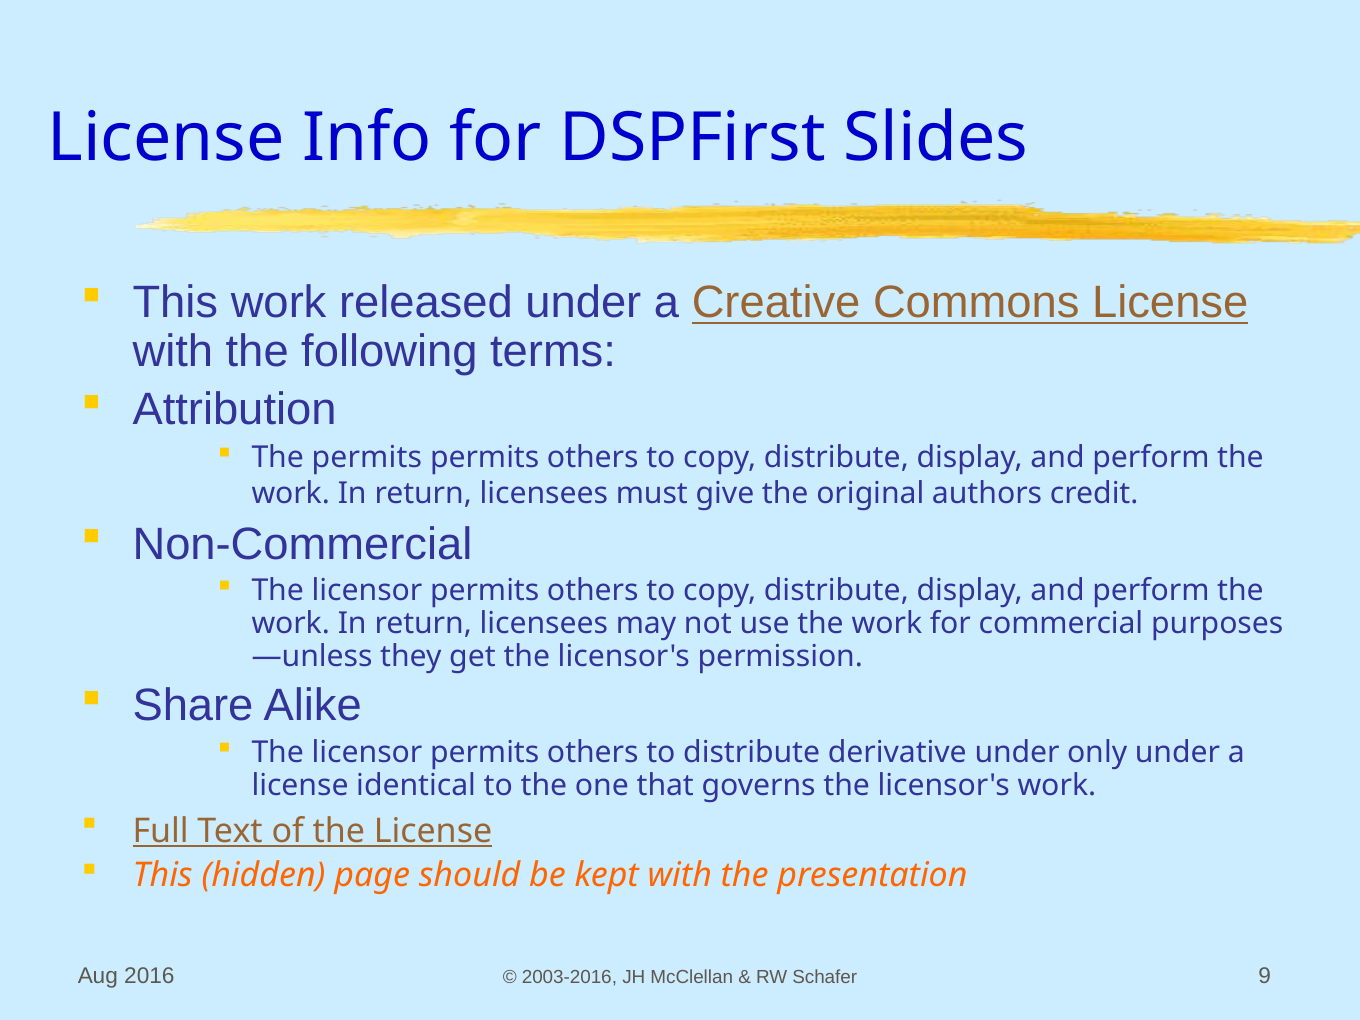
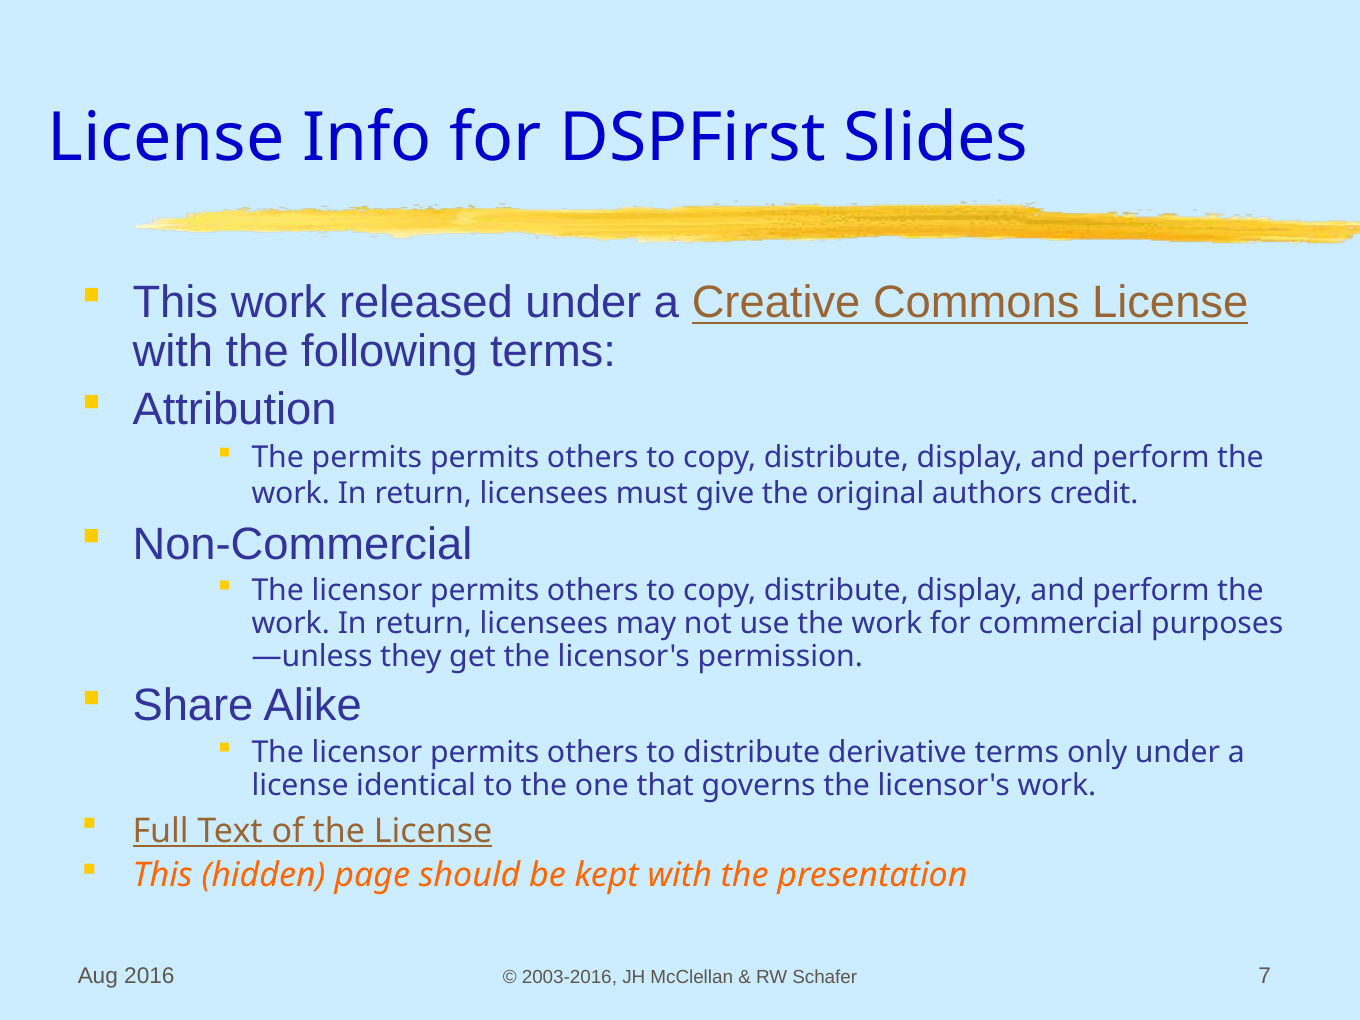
derivative under: under -> terms
9: 9 -> 7
